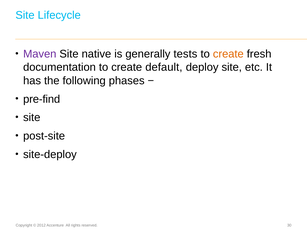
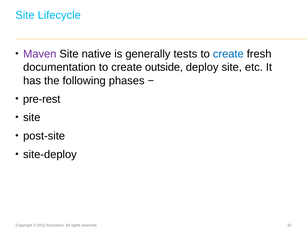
create at (228, 54) colour: orange -> blue
default: default -> outside
pre-find: pre-find -> pre-rest
